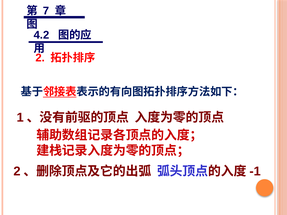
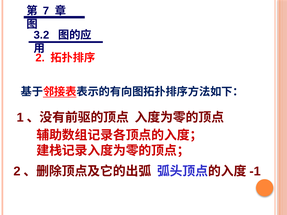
4.2: 4.2 -> 3.2
